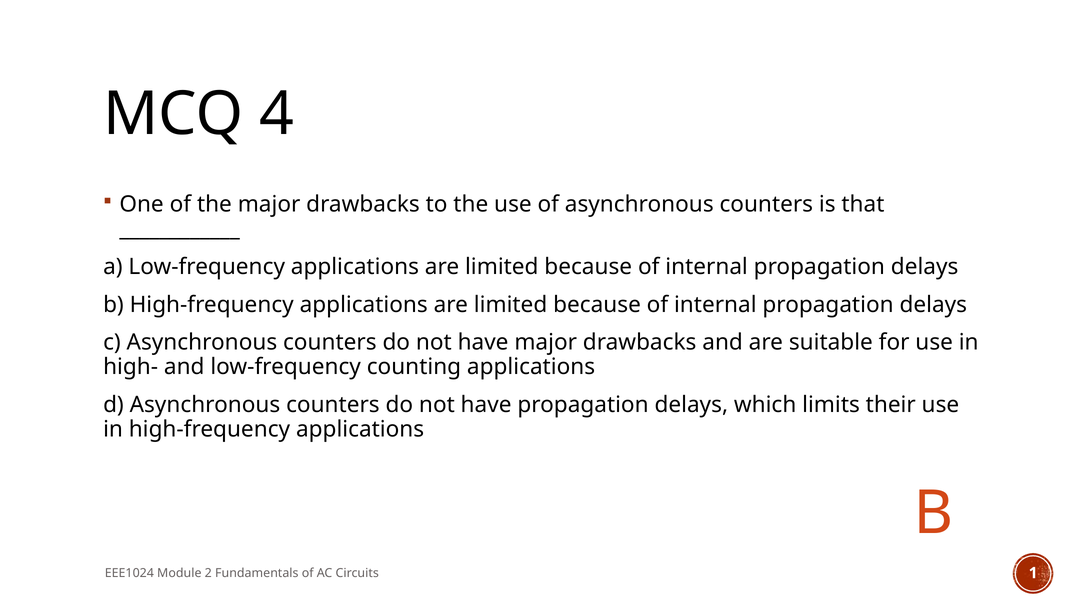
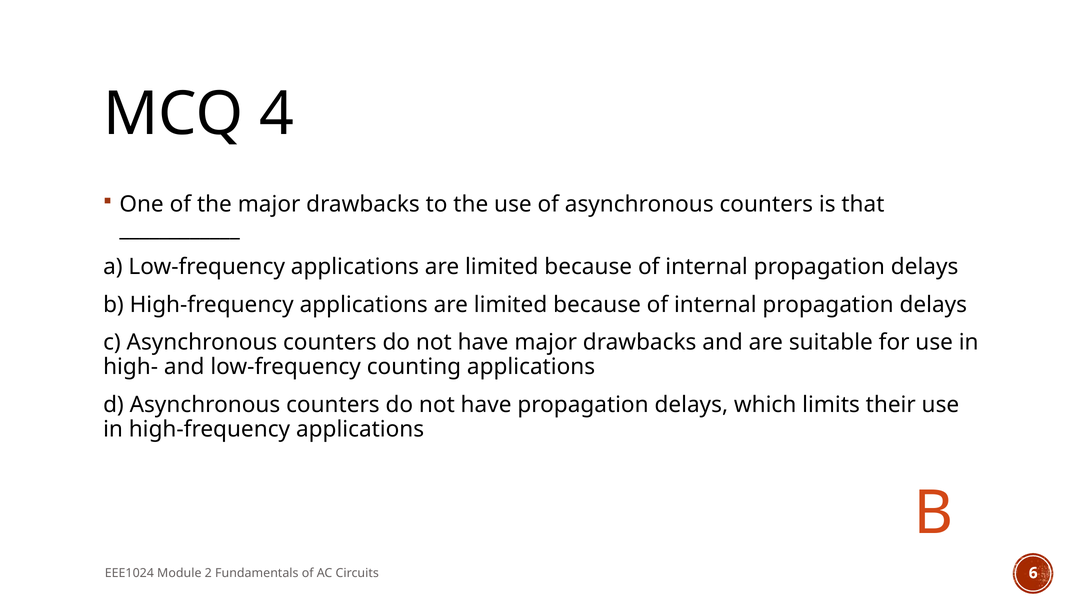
1: 1 -> 6
